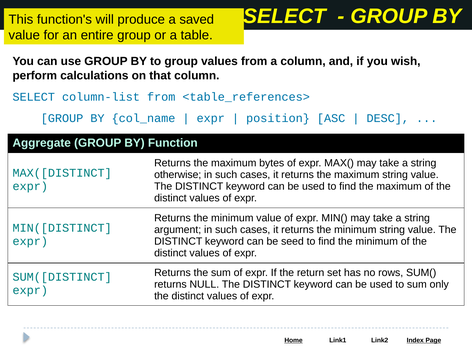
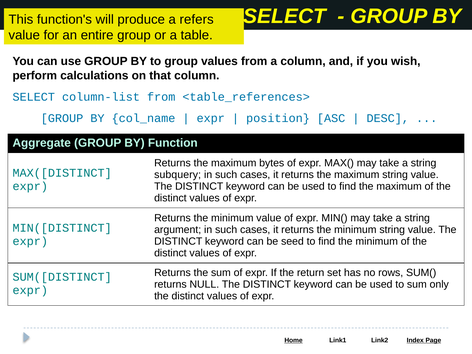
saved: saved -> refers
otherwise: otherwise -> subquery
